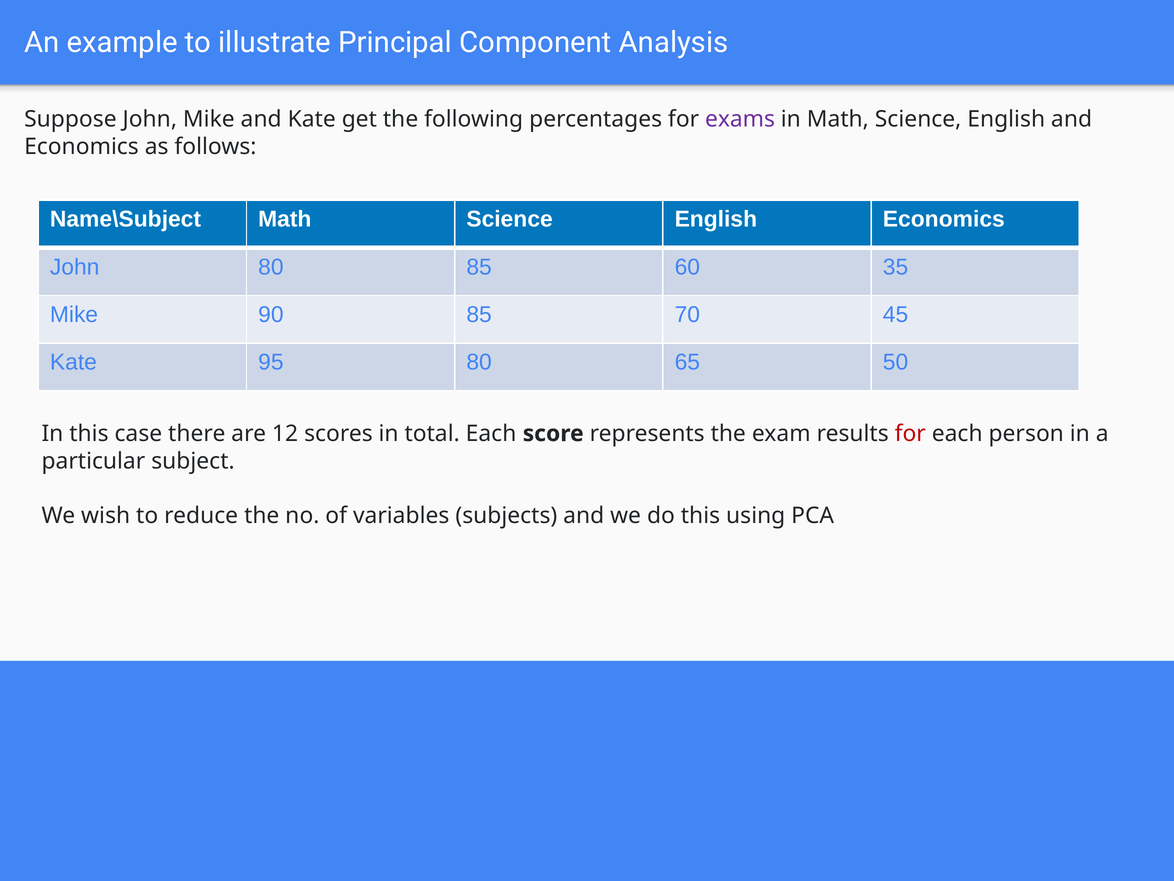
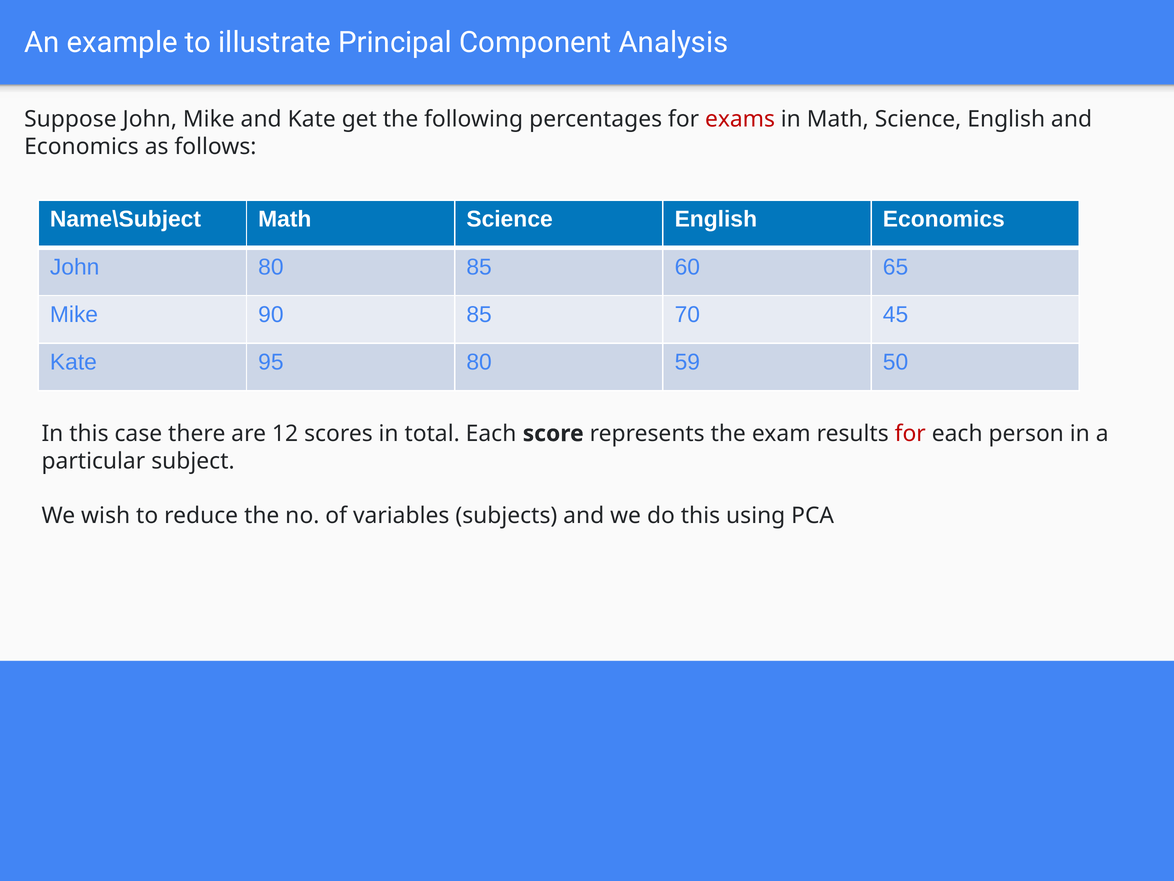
exams colour: purple -> red
35: 35 -> 65
65: 65 -> 59
